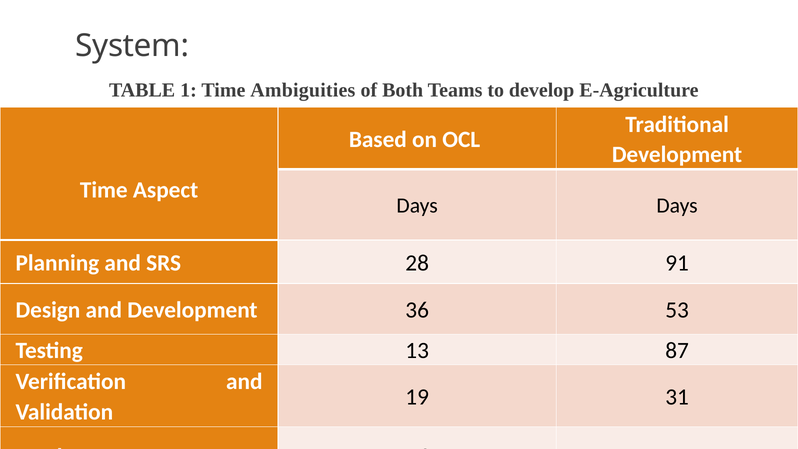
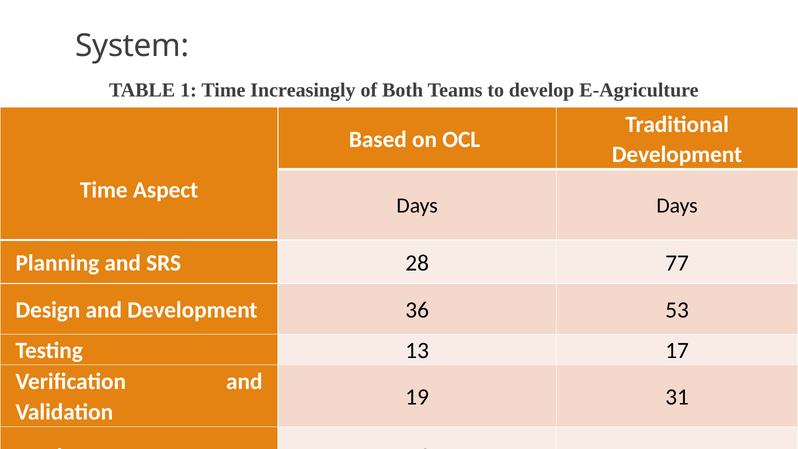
Ambiguities: Ambiguities -> Increasingly
91: 91 -> 77
87: 87 -> 17
